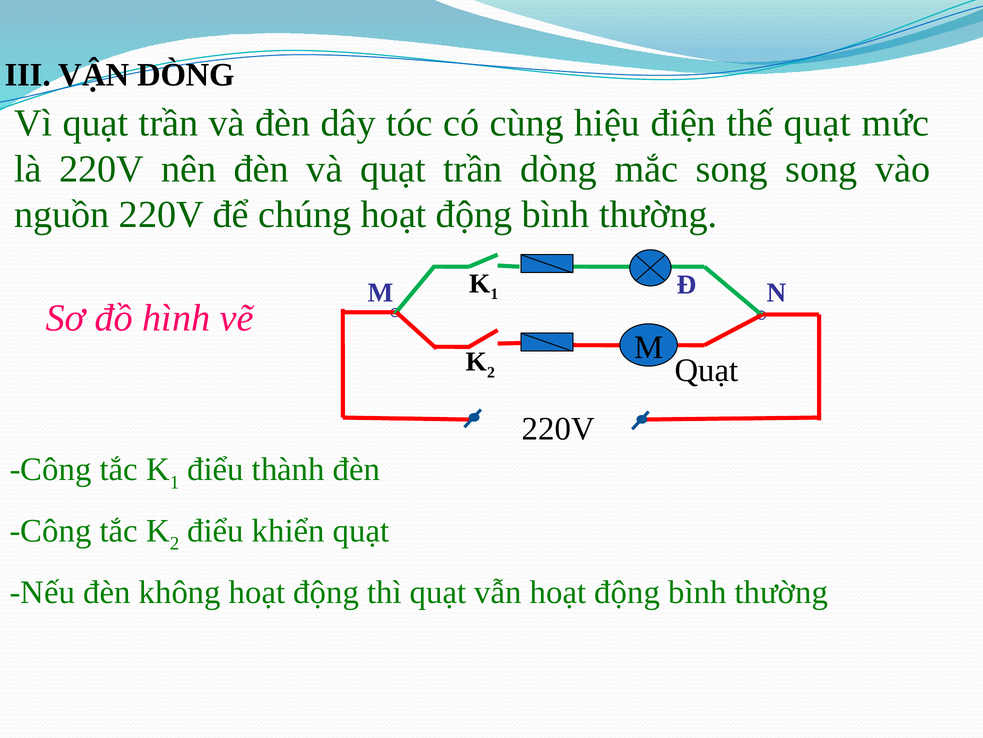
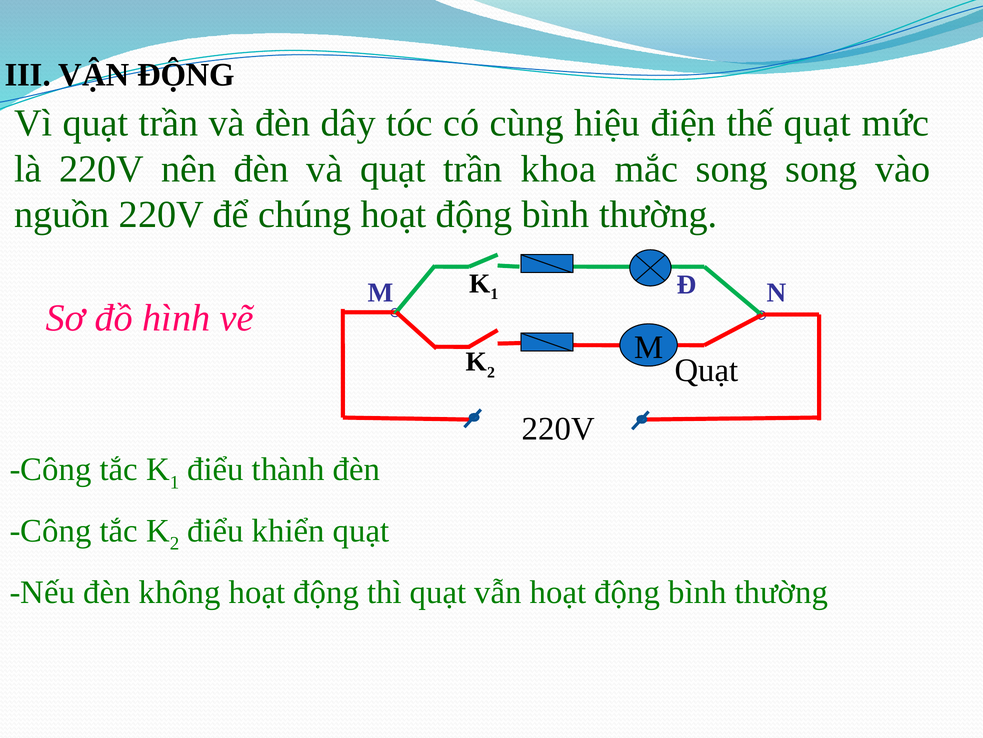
VẬN DÒNG: DÒNG -> ĐỘNG
trần dòng: dòng -> khoa
